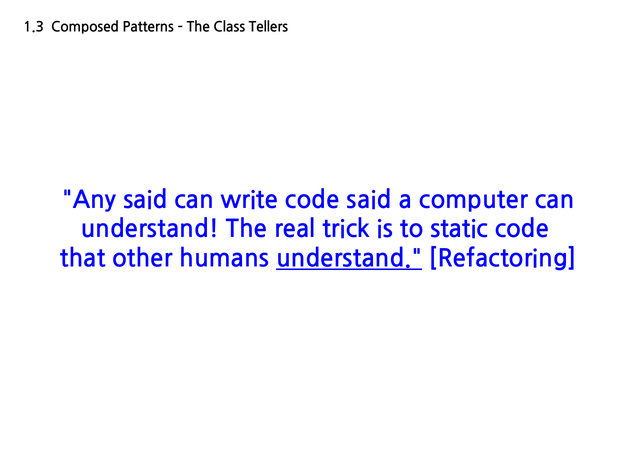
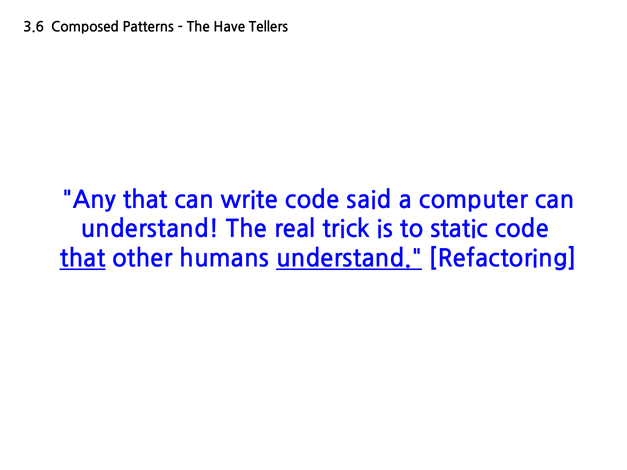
1.3: 1.3 -> 3.6
Class: Class -> Have
Any said: said -> that
that at (83, 259) underline: none -> present
